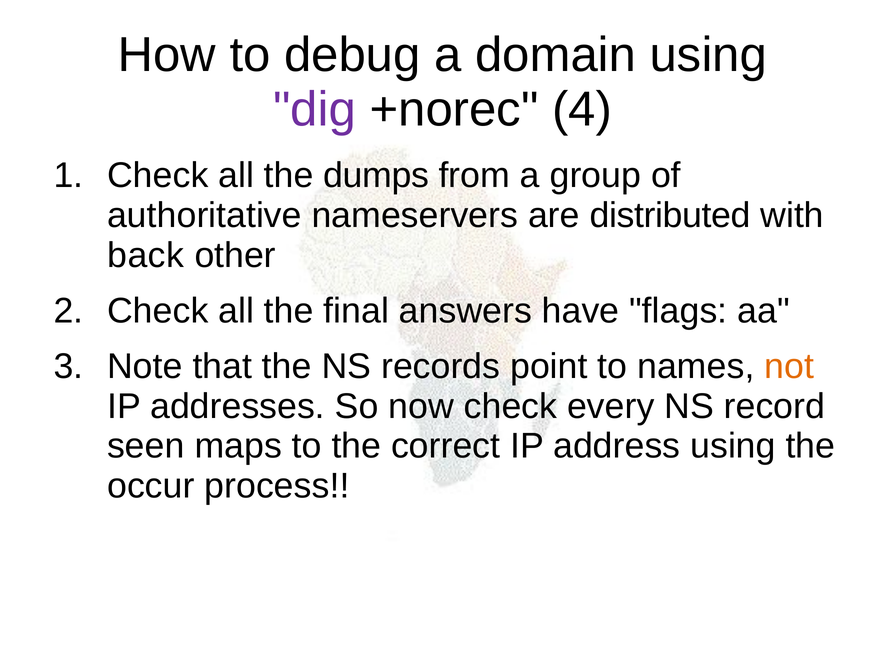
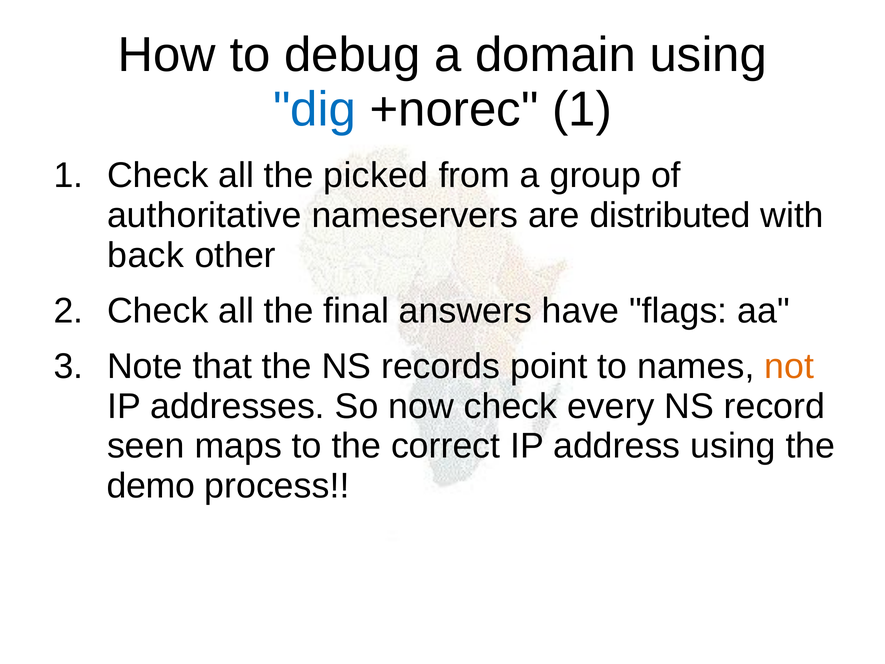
dig colour: purple -> blue
+norec 4: 4 -> 1
dumps: dumps -> picked
occur: occur -> demo
